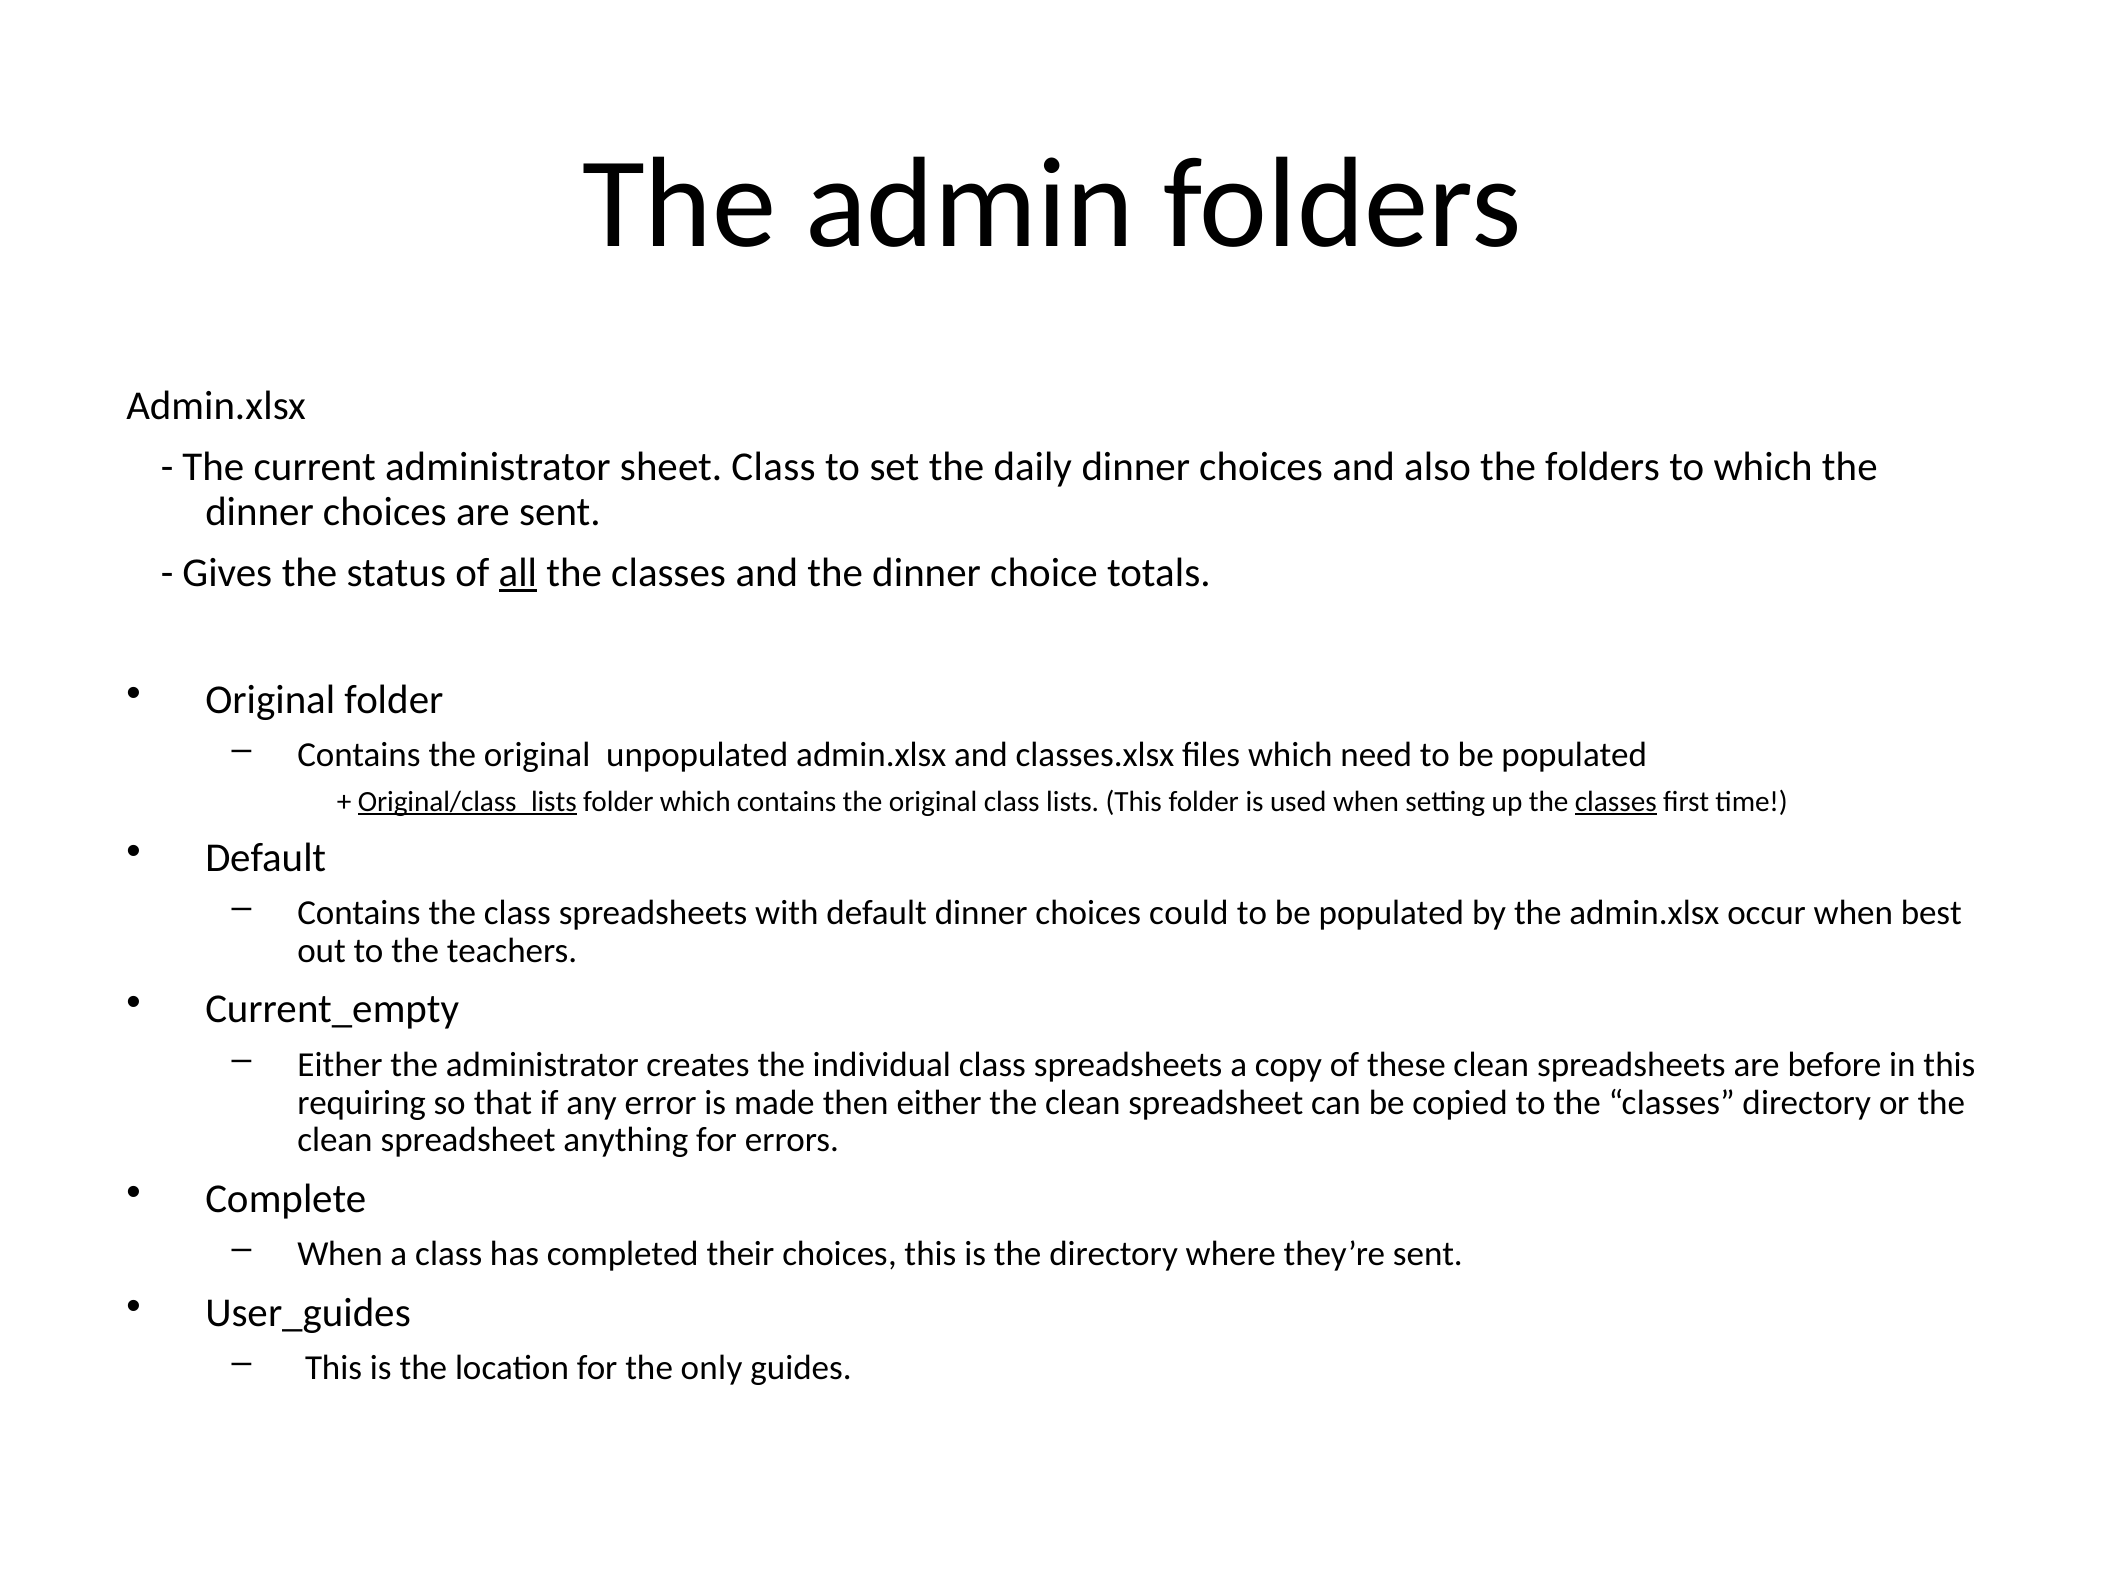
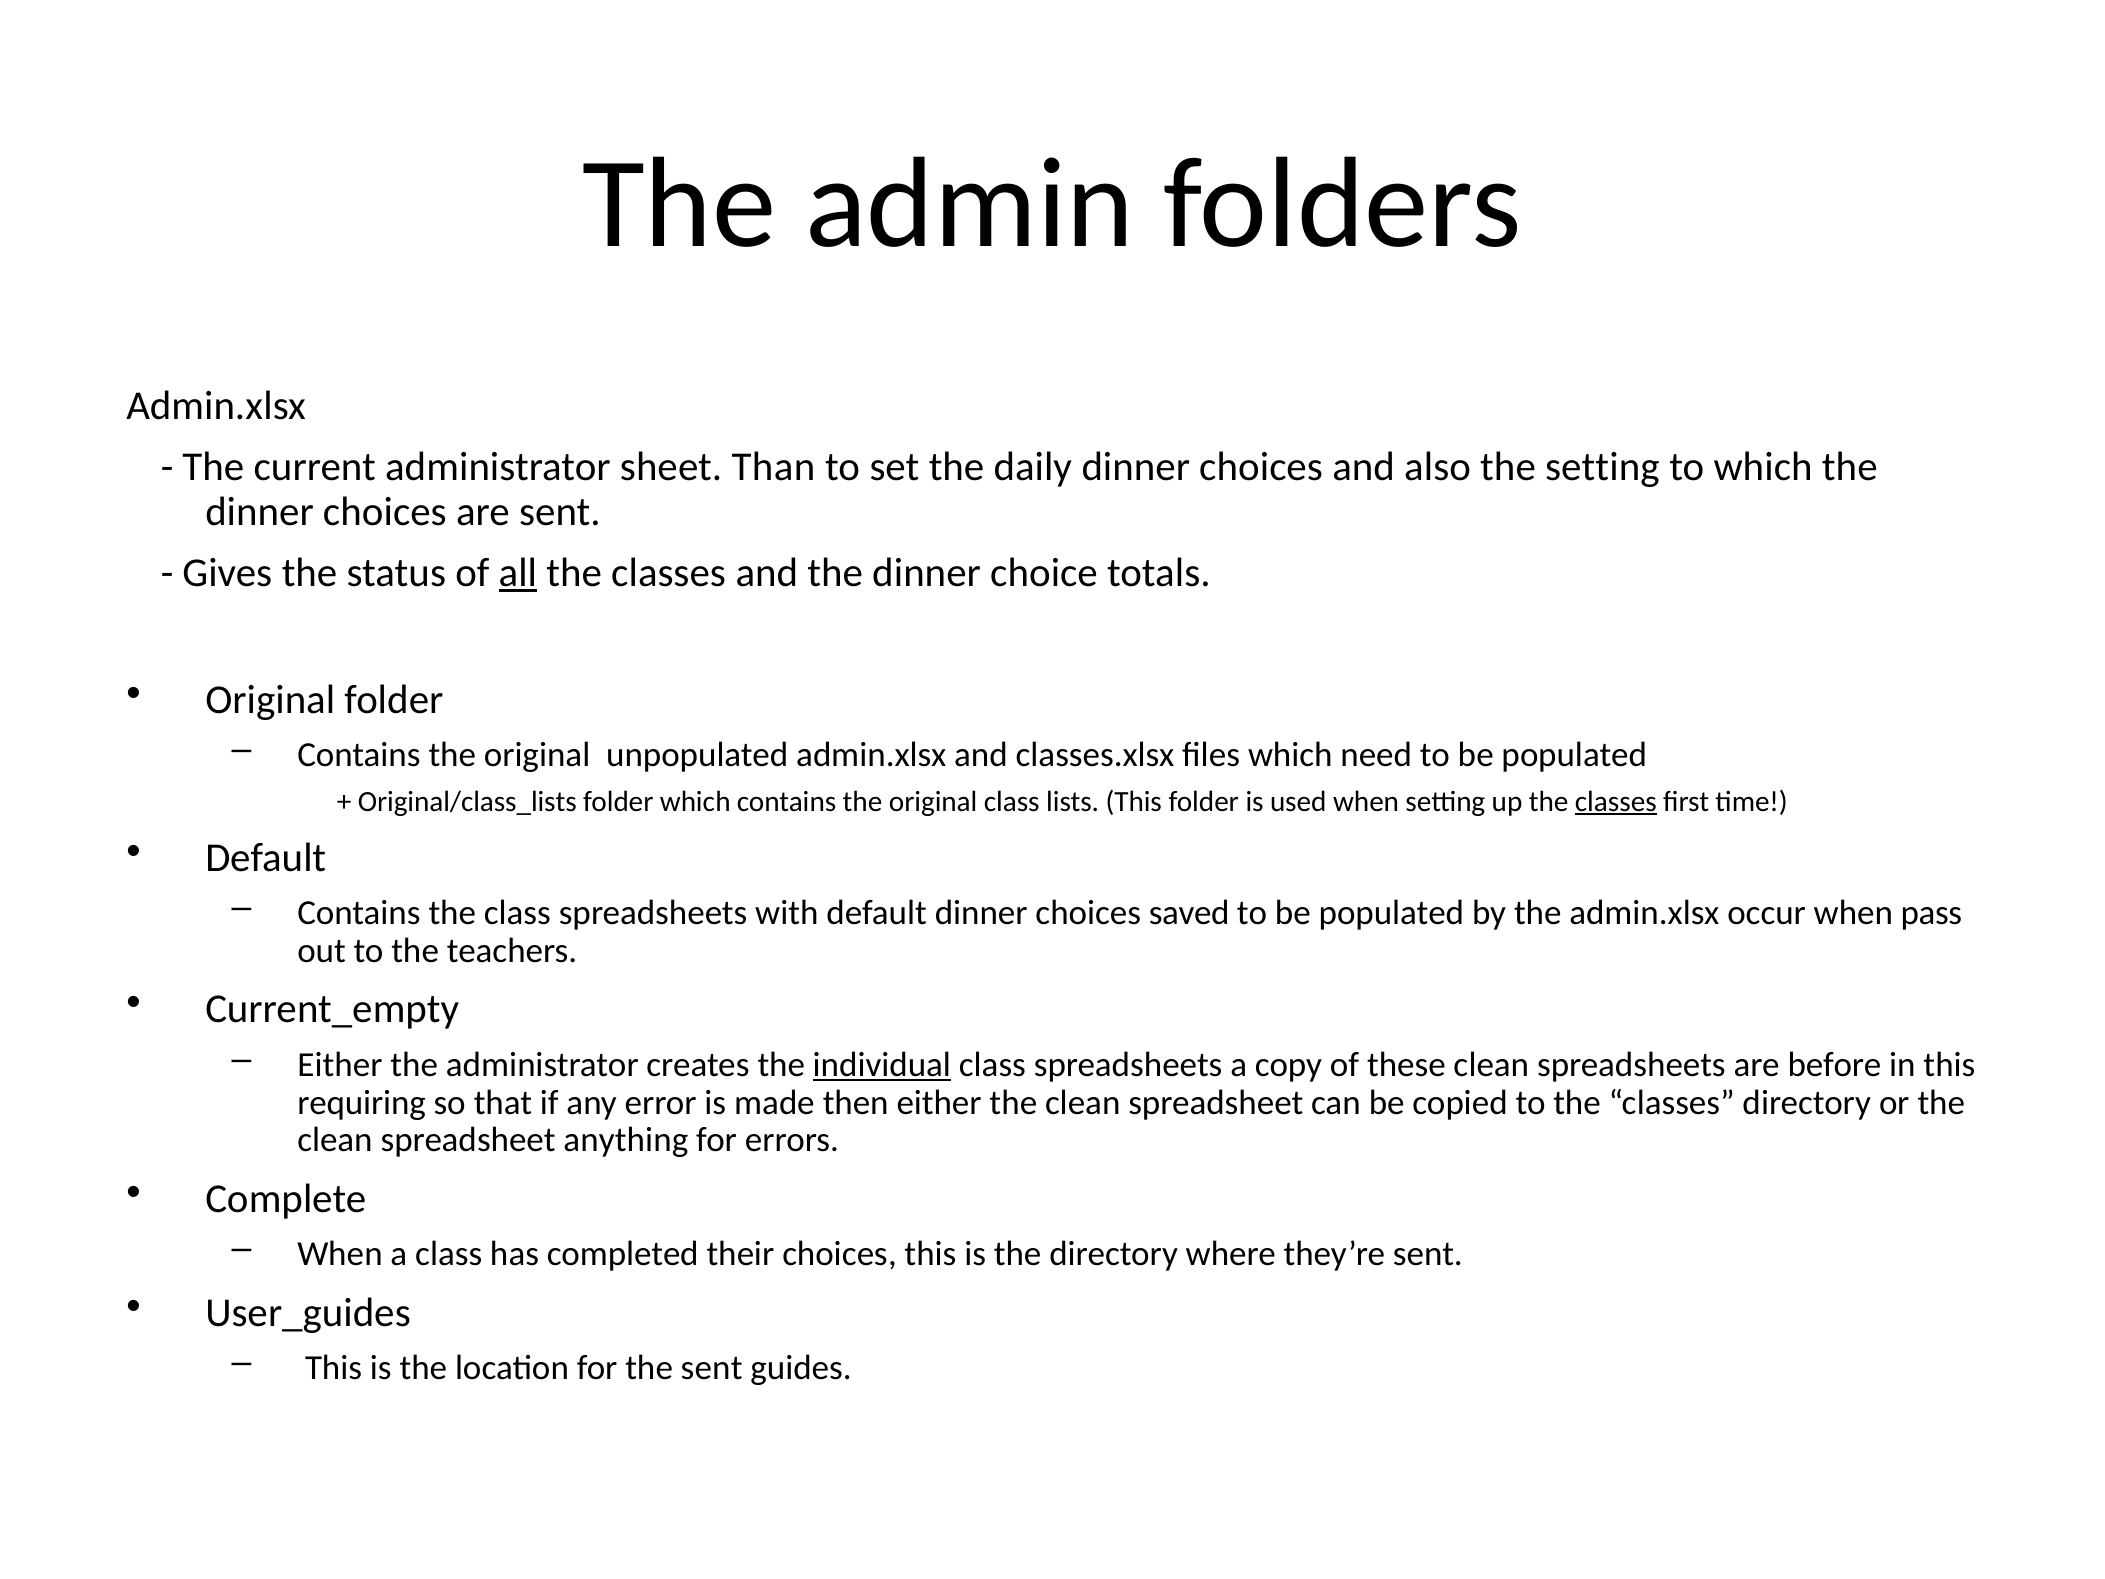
sheet Class: Class -> Than
the folders: folders -> setting
Original/class_lists underline: present -> none
could: could -> saved
best: best -> pass
individual underline: none -> present
the only: only -> sent
